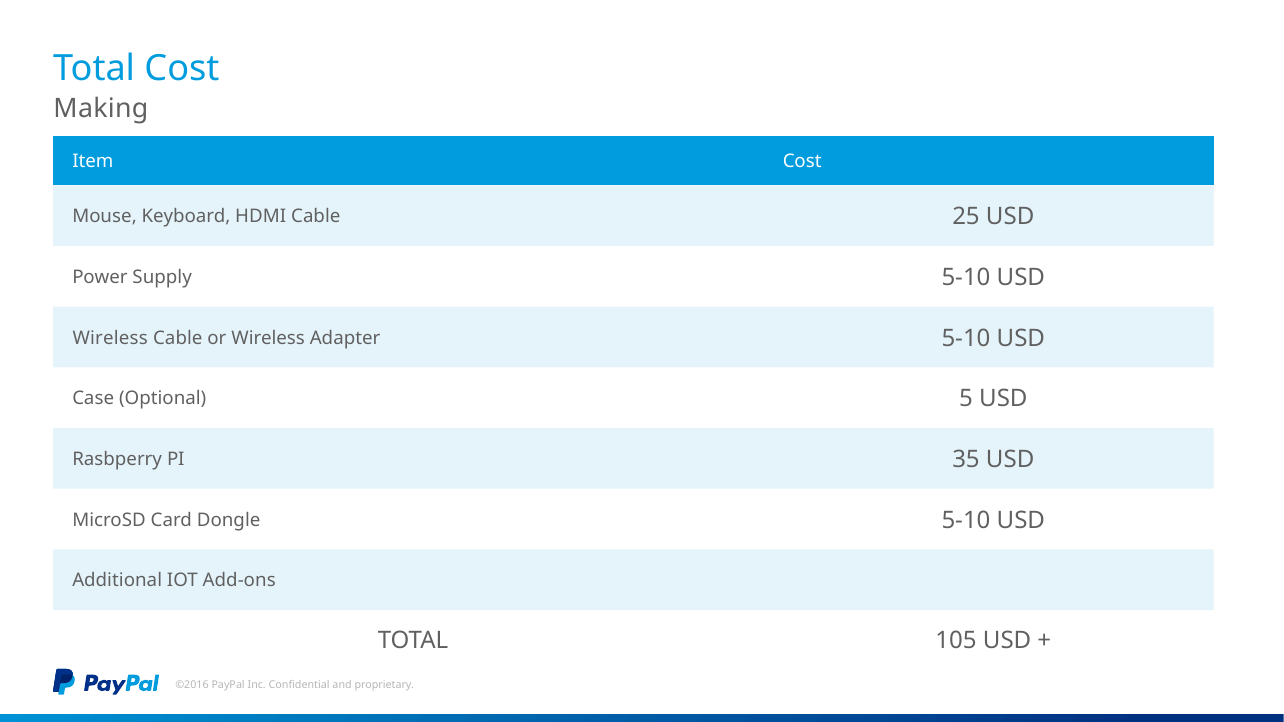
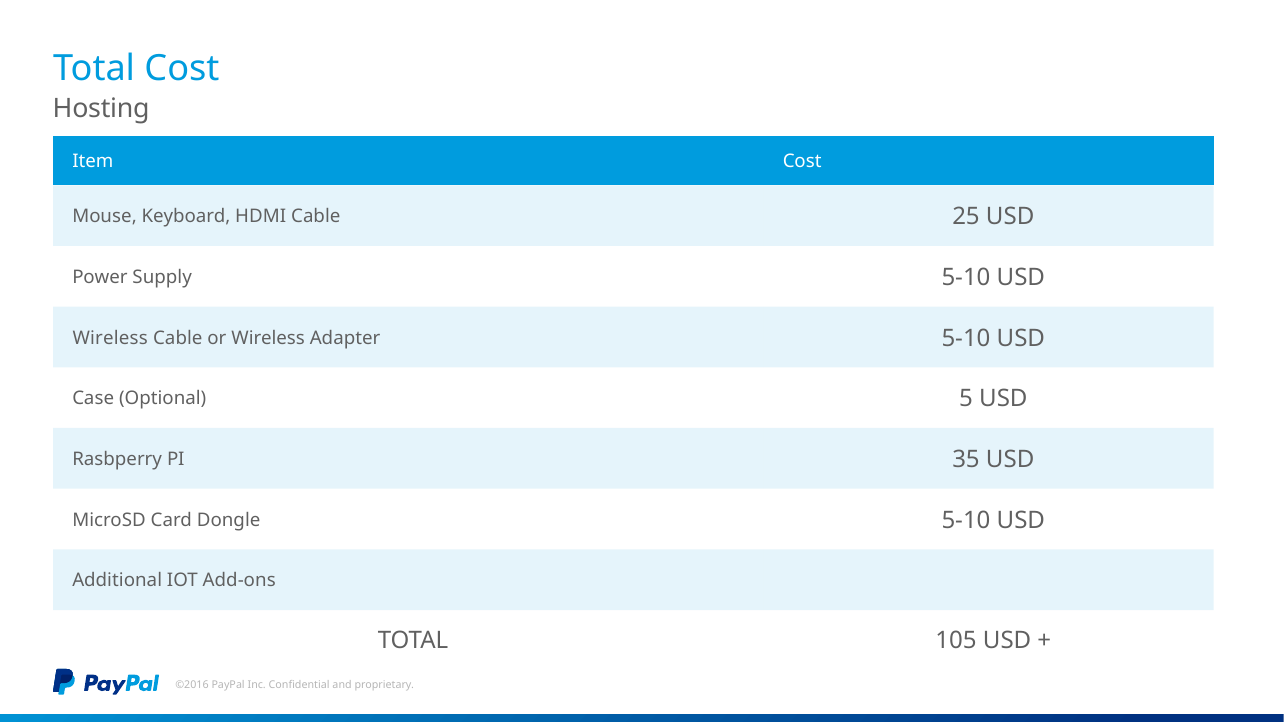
Making: Making -> Hosting
